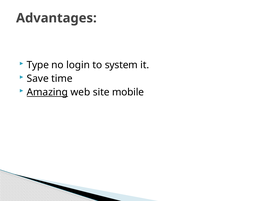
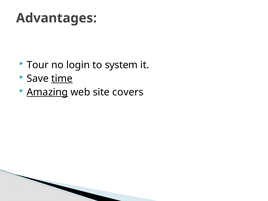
Type: Type -> Tour
time underline: none -> present
mobile: mobile -> covers
